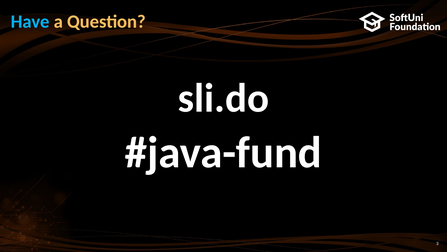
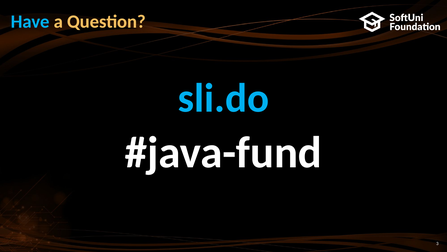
sli.do colour: white -> light blue
